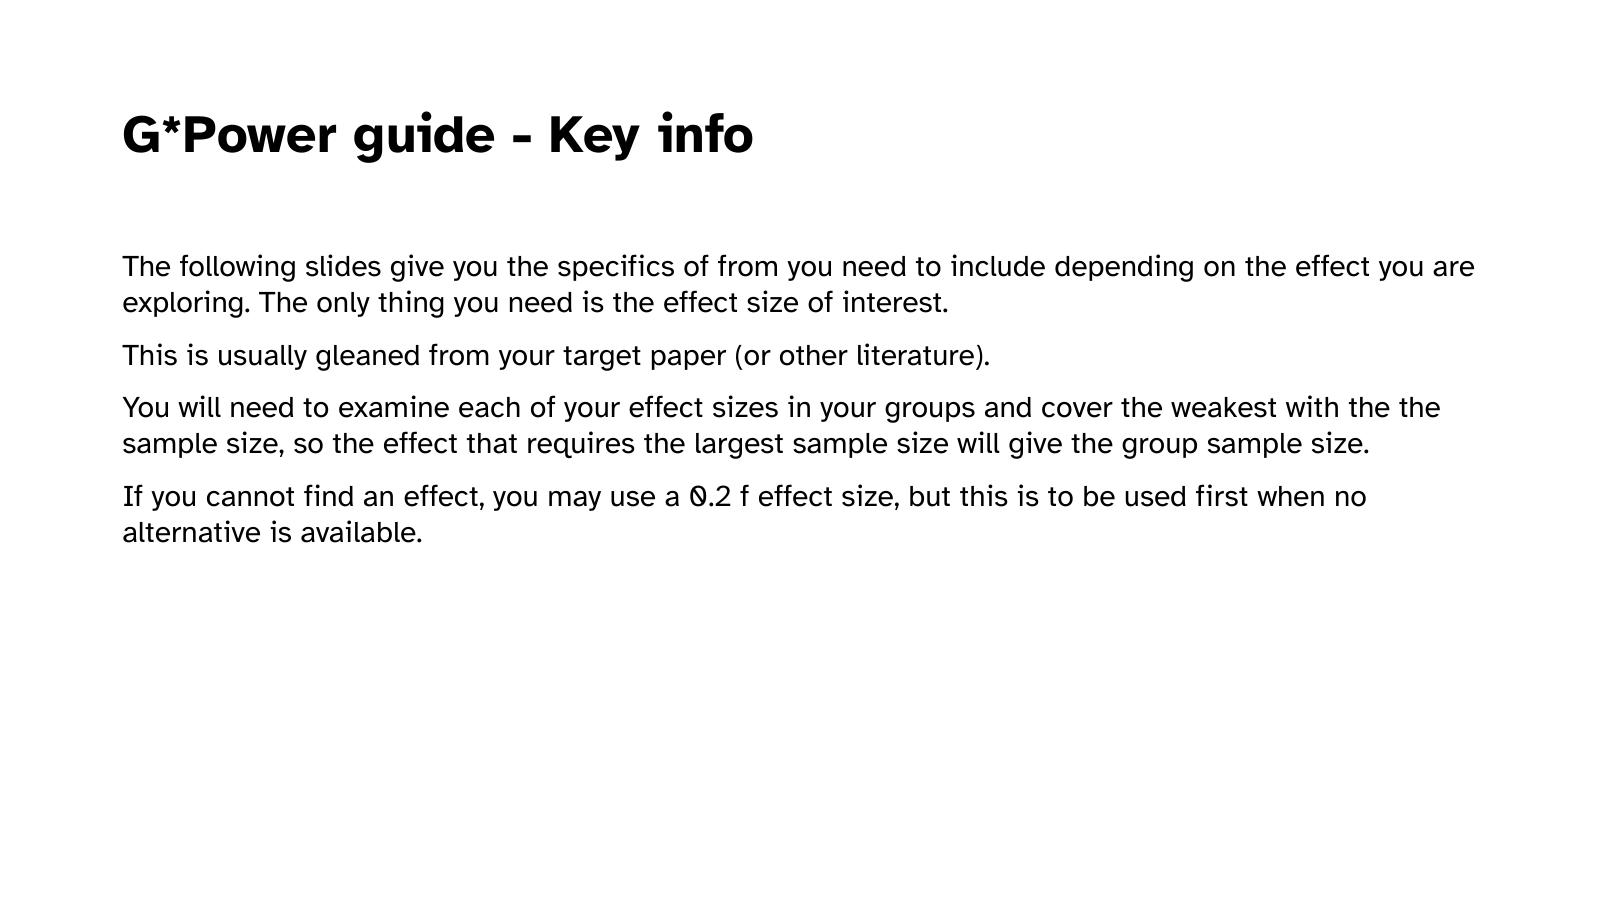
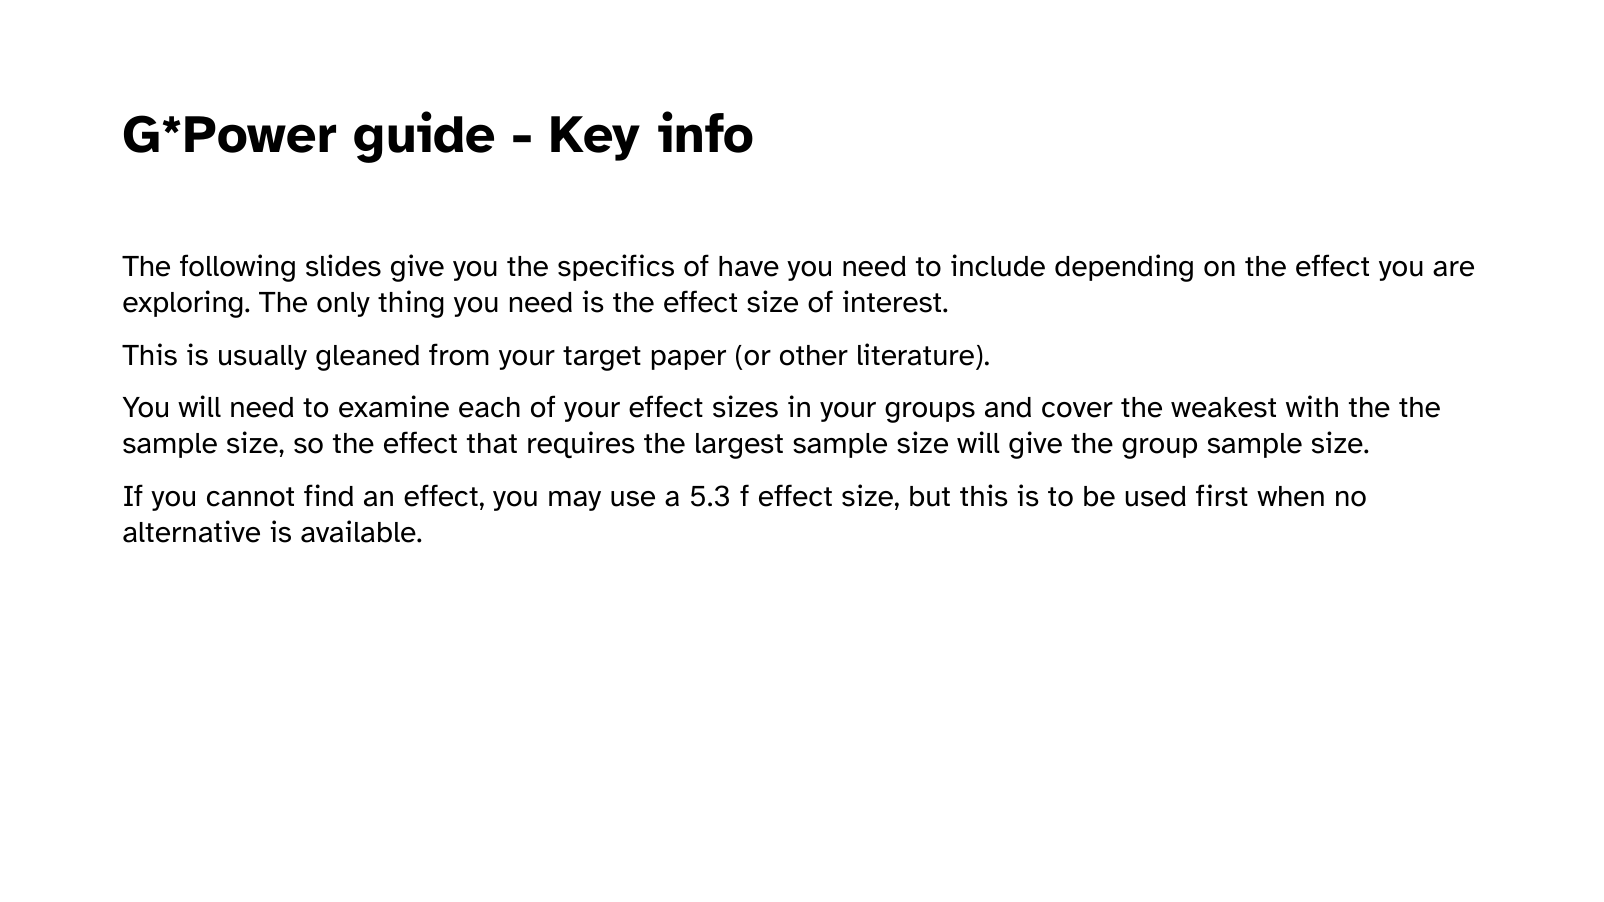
of from: from -> have
0.2: 0.2 -> 5.3
